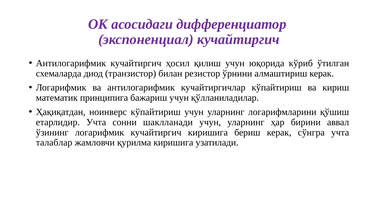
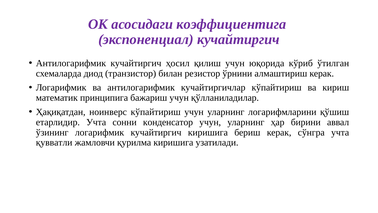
дифференциатор: дифференциатор -> коэффициентига
шаклланади: шаклланади -> конденсатор
талаблар: талаблар -> қувватли
